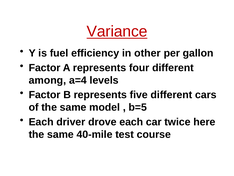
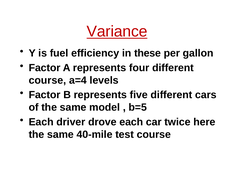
other: other -> these
among at (47, 80): among -> course
